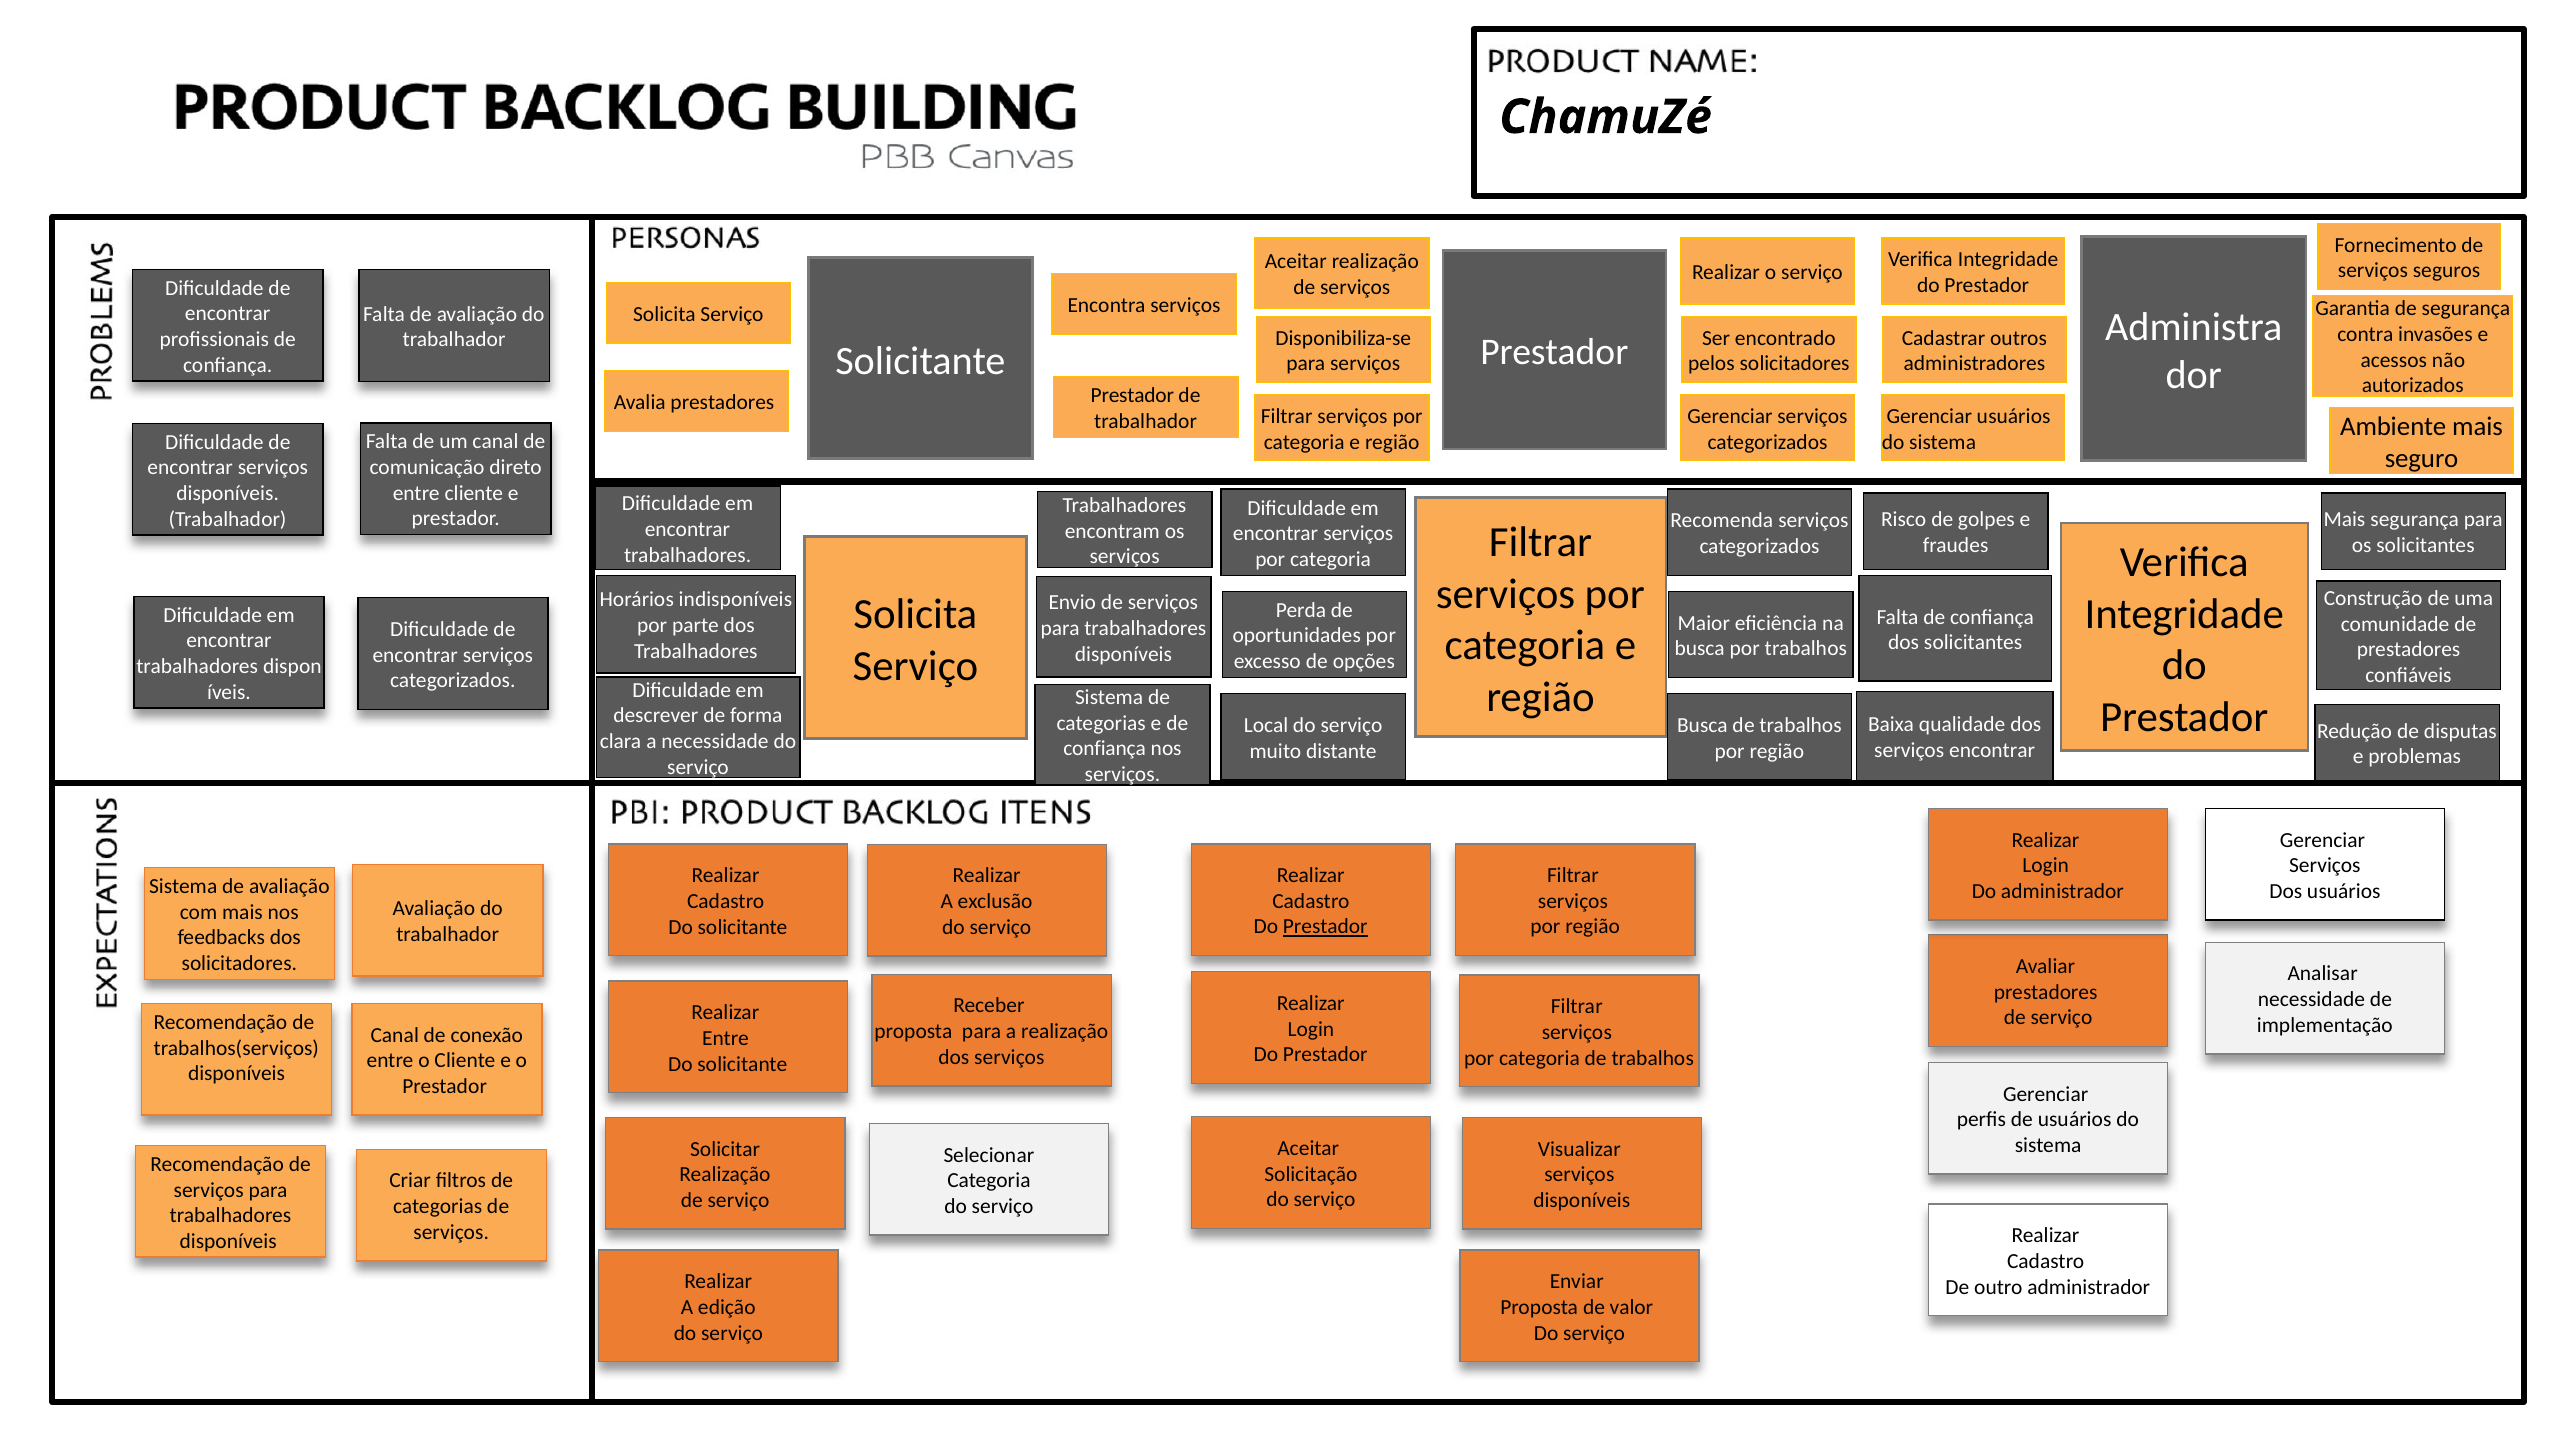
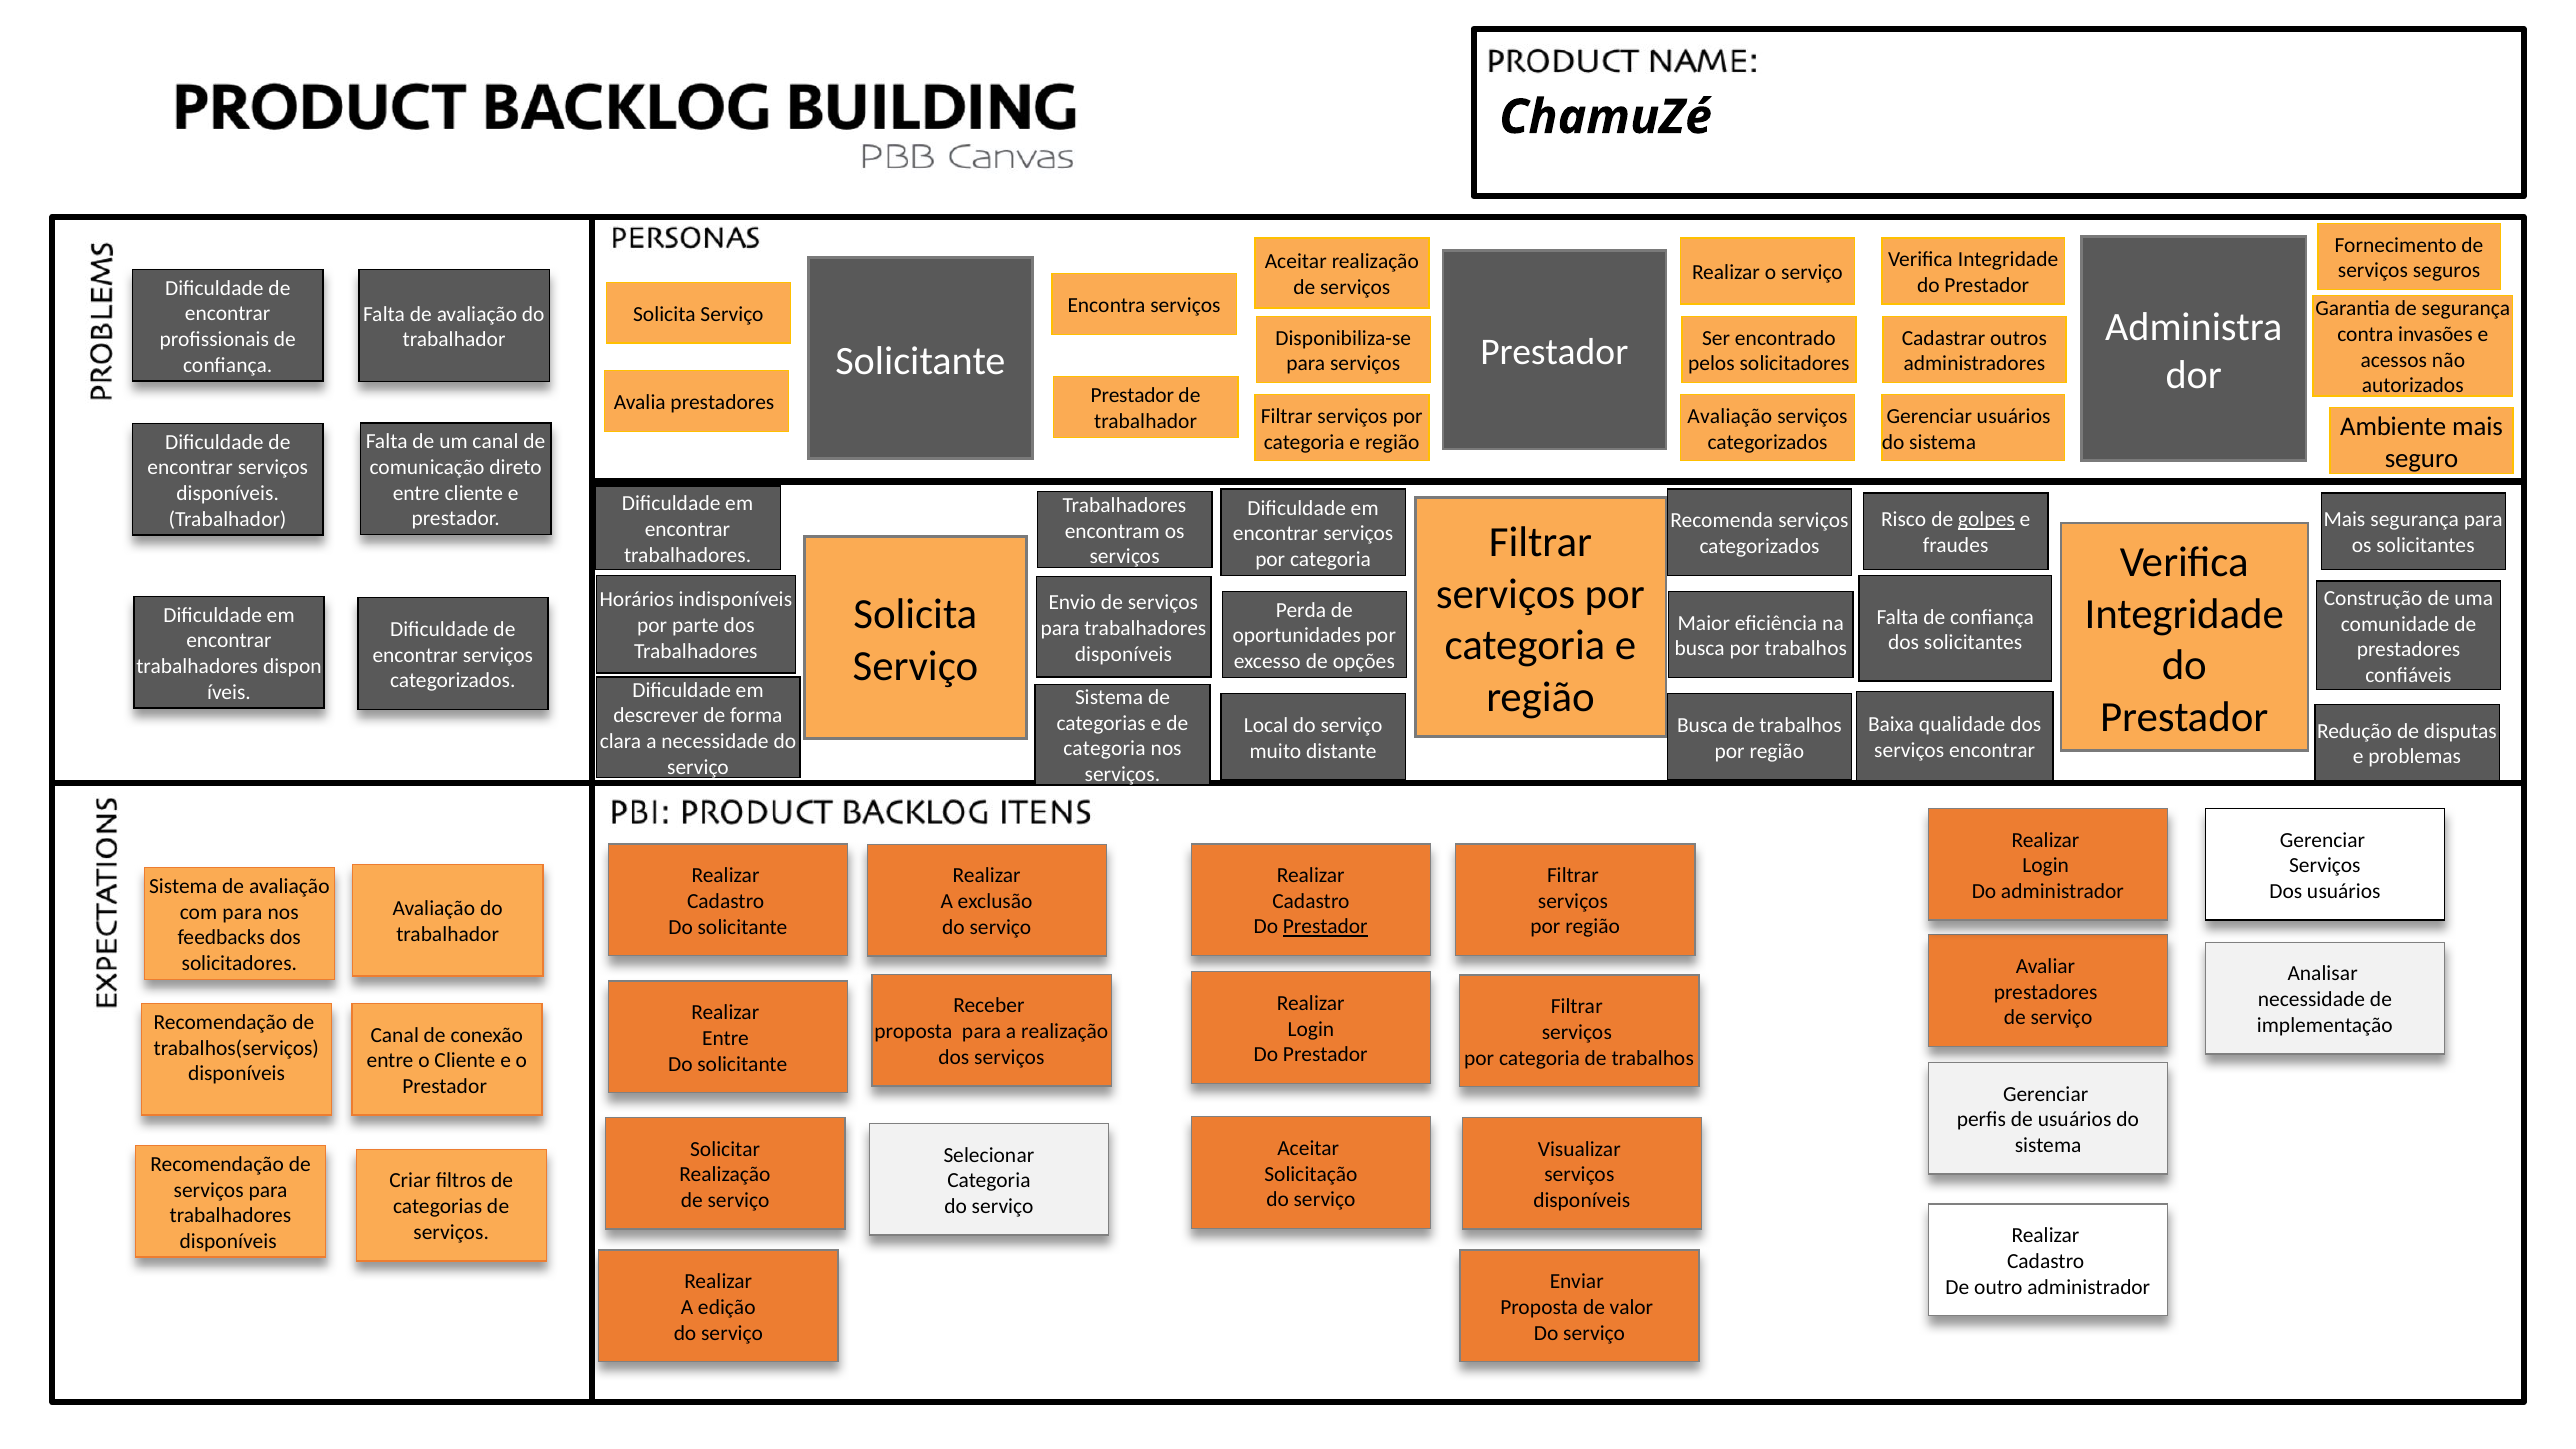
Gerenciar at (1730, 416): Gerenciar -> Avaliação
golpes underline: none -> present
confiança at (1105, 749): confiança -> categoria
com mais: mais -> para
